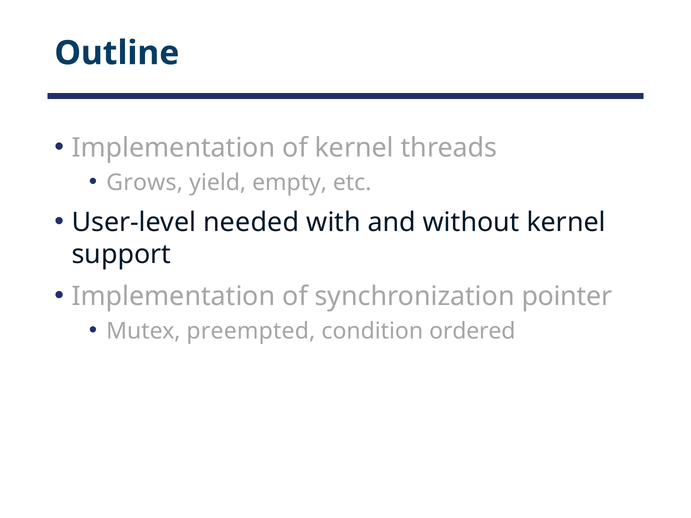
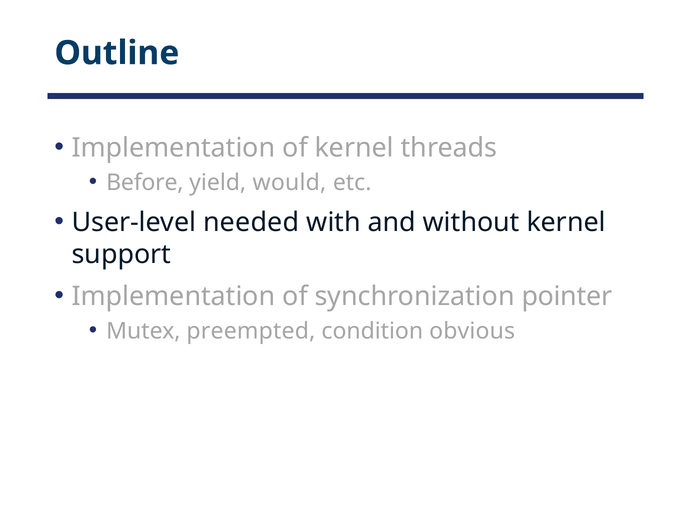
Grows: Grows -> Before
empty: empty -> would
ordered: ordered -> obvious
